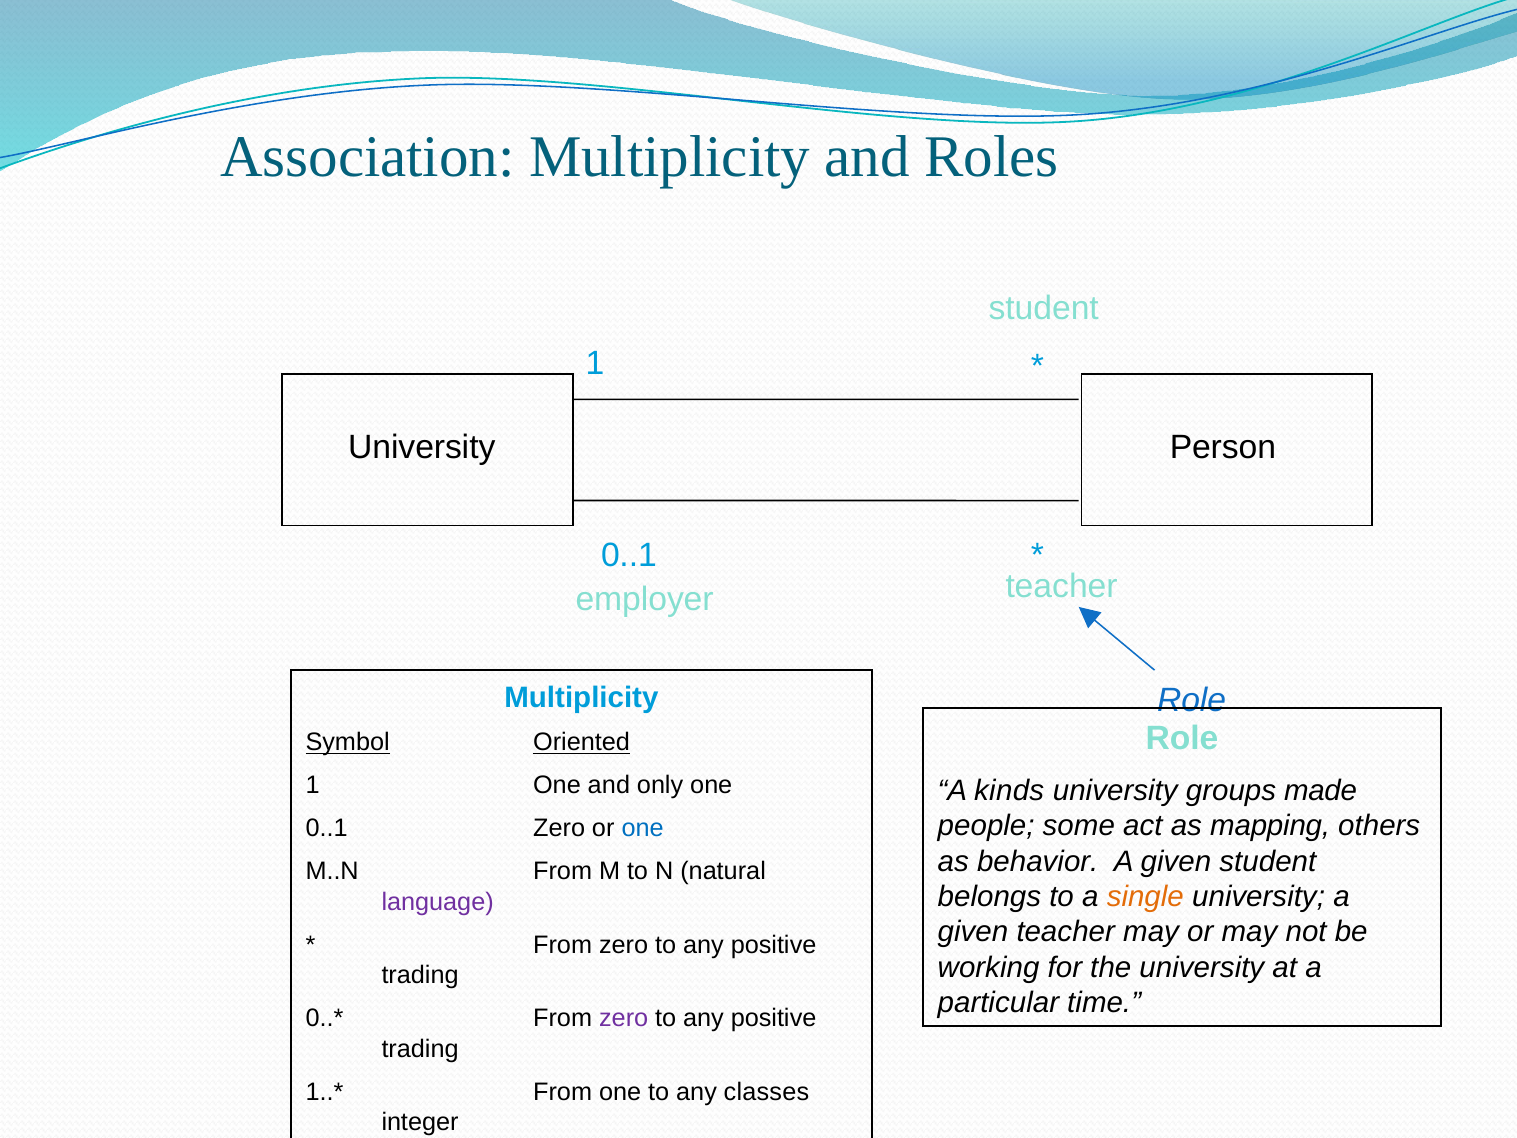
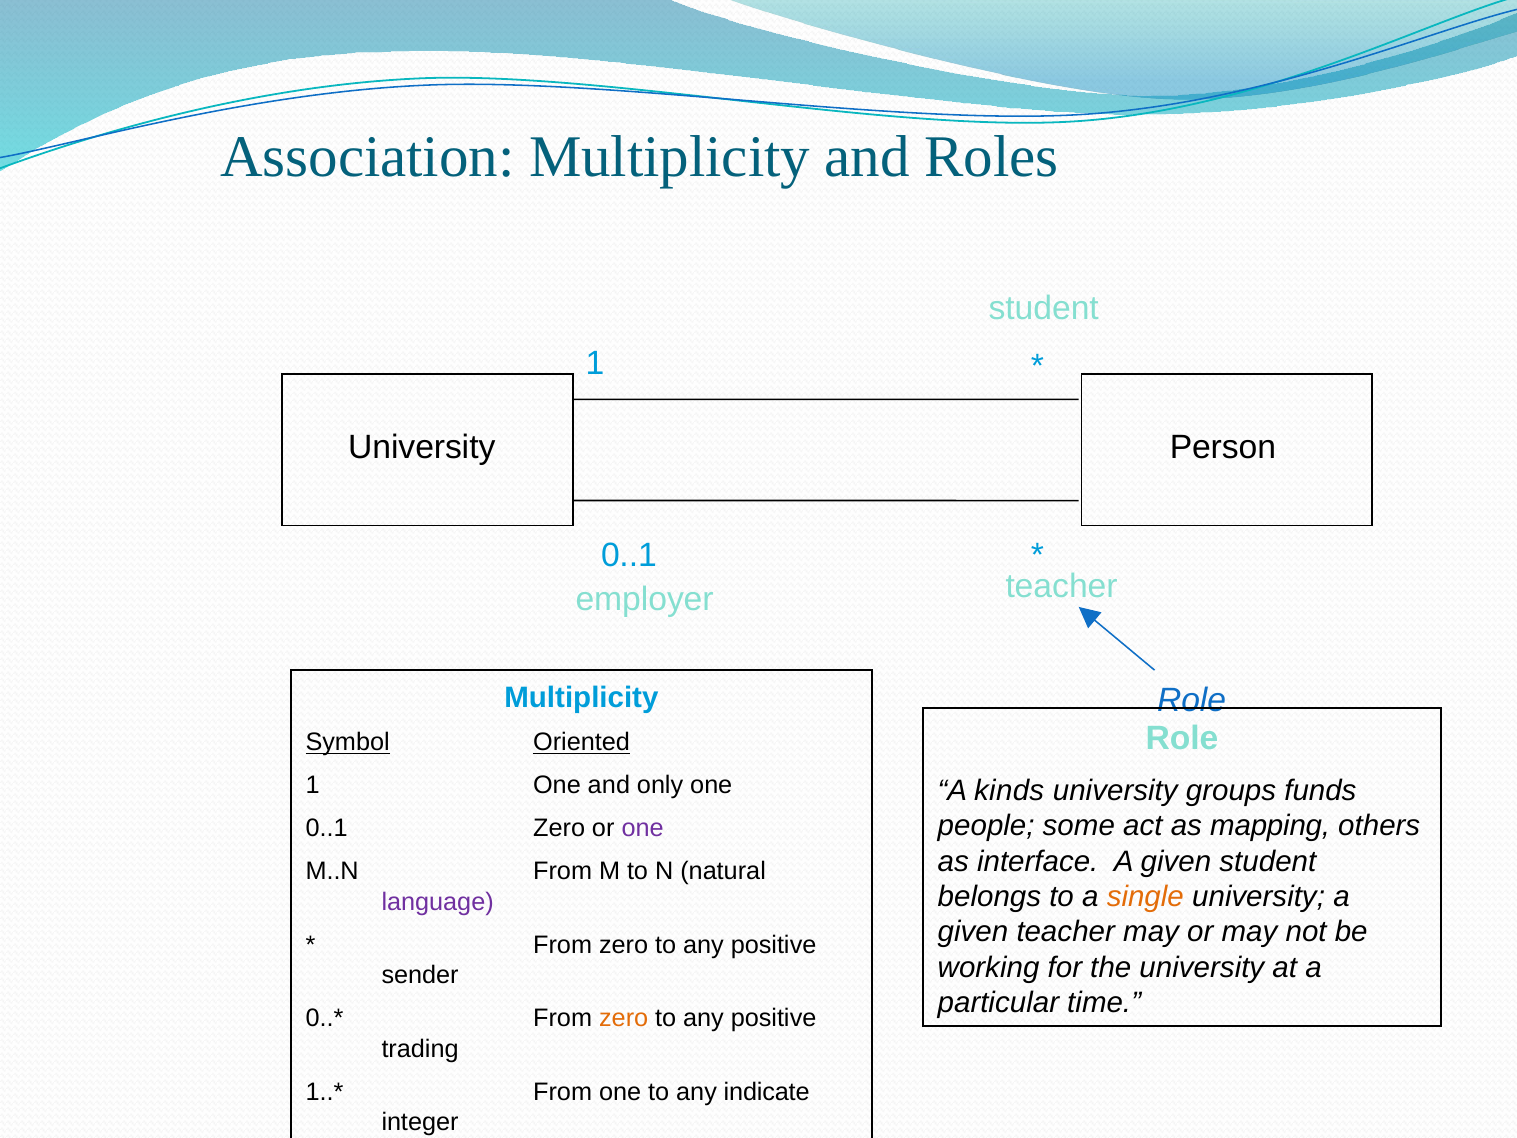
made: made -> funds
one at (643, 828) colour: blue -> purple
behavior: behavior -> interface
trading at (420, 975): trading -> sender
zero at (624, 1018) colour: purple -> orange
classes: classes -> indicate
